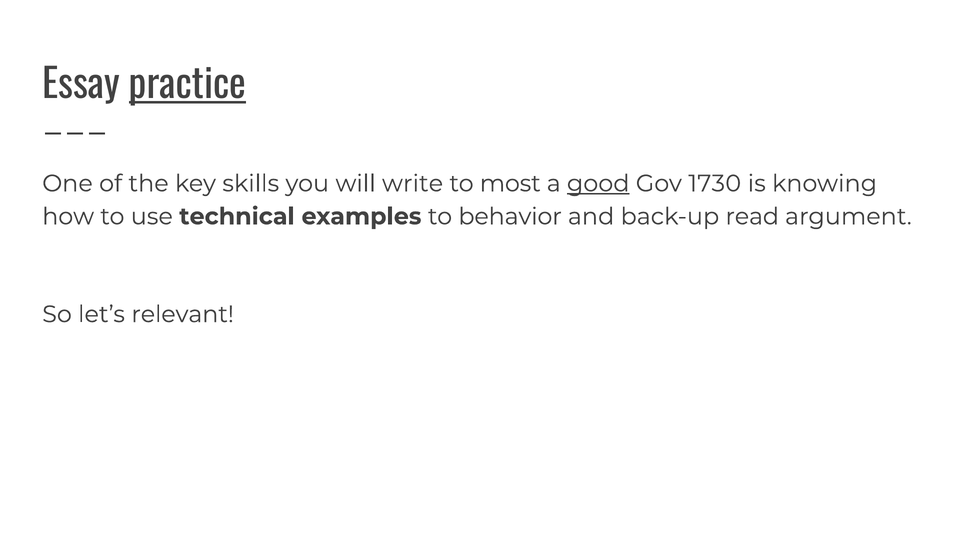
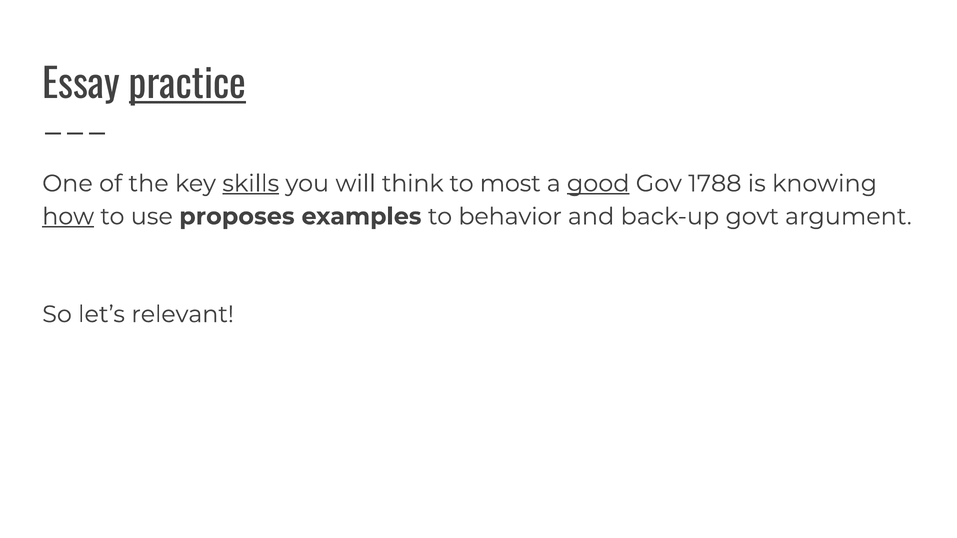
skills underline: none -> present
write: write -> think
1730: 1730 -> 1788
how underline: none -> present
technical: technical -> proposes
read: read -> govt
